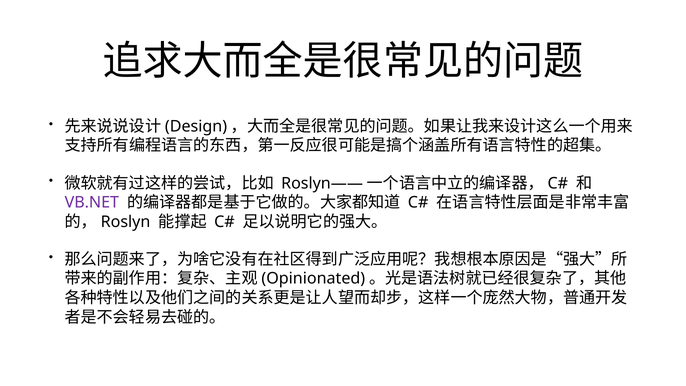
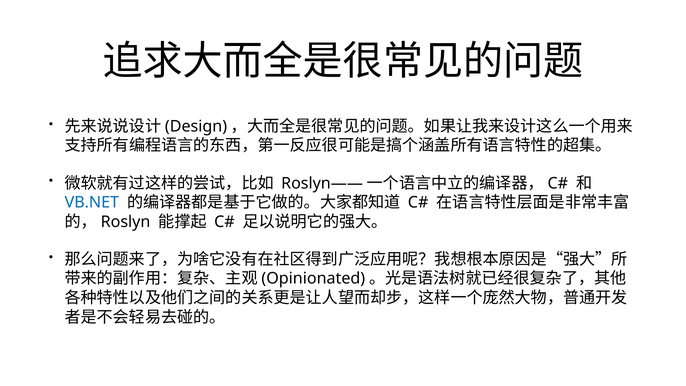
VB.NET colour: purple -> blue
